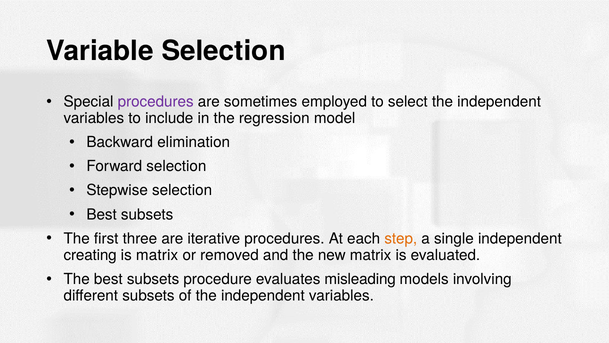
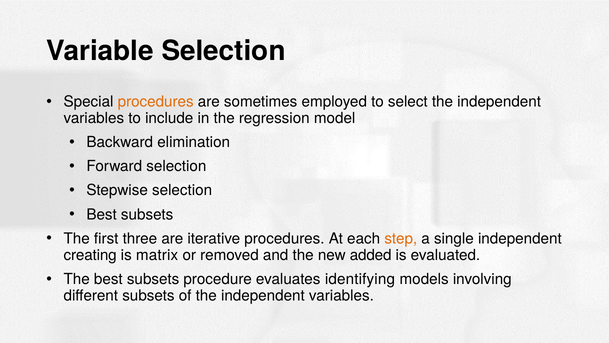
procedures at (156, 102) colour: purple -> orange
new matrix: matrix -> added
misleading: misleading -> identifying
